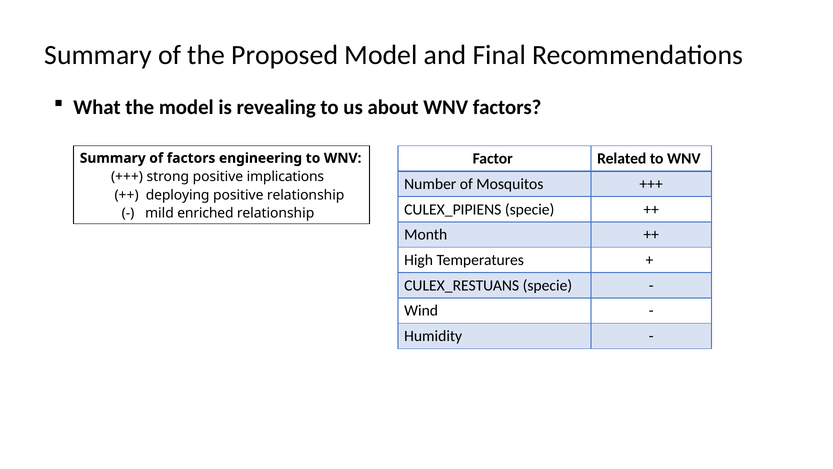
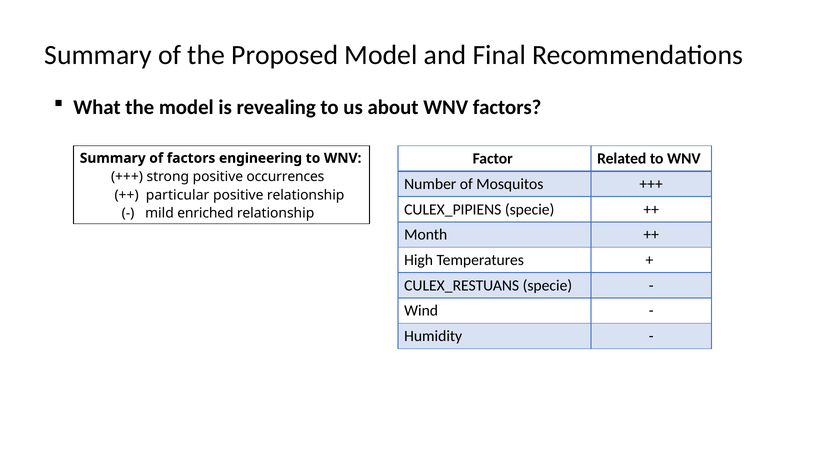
implications: implications -> occurrences
deploying: deploying -> particular
